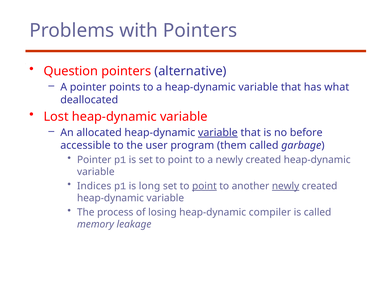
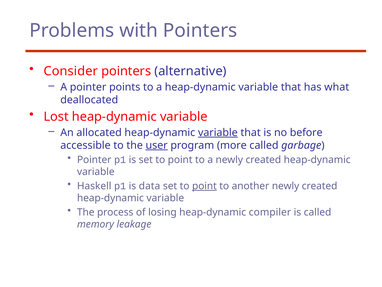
Question: Question -> Consider
user underline: none -> present
them: them -> more
Indices: Indices -> Haskell
long: long -> data
newly at (286, 186) underline: present -> none
